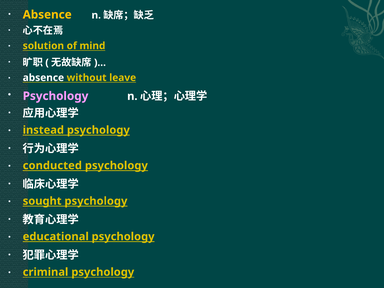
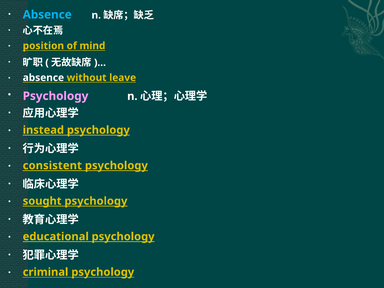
Absence at (47, 15) colour: yellow -> light blue
solution: solution -> position
conducted: conducted -> consistent
